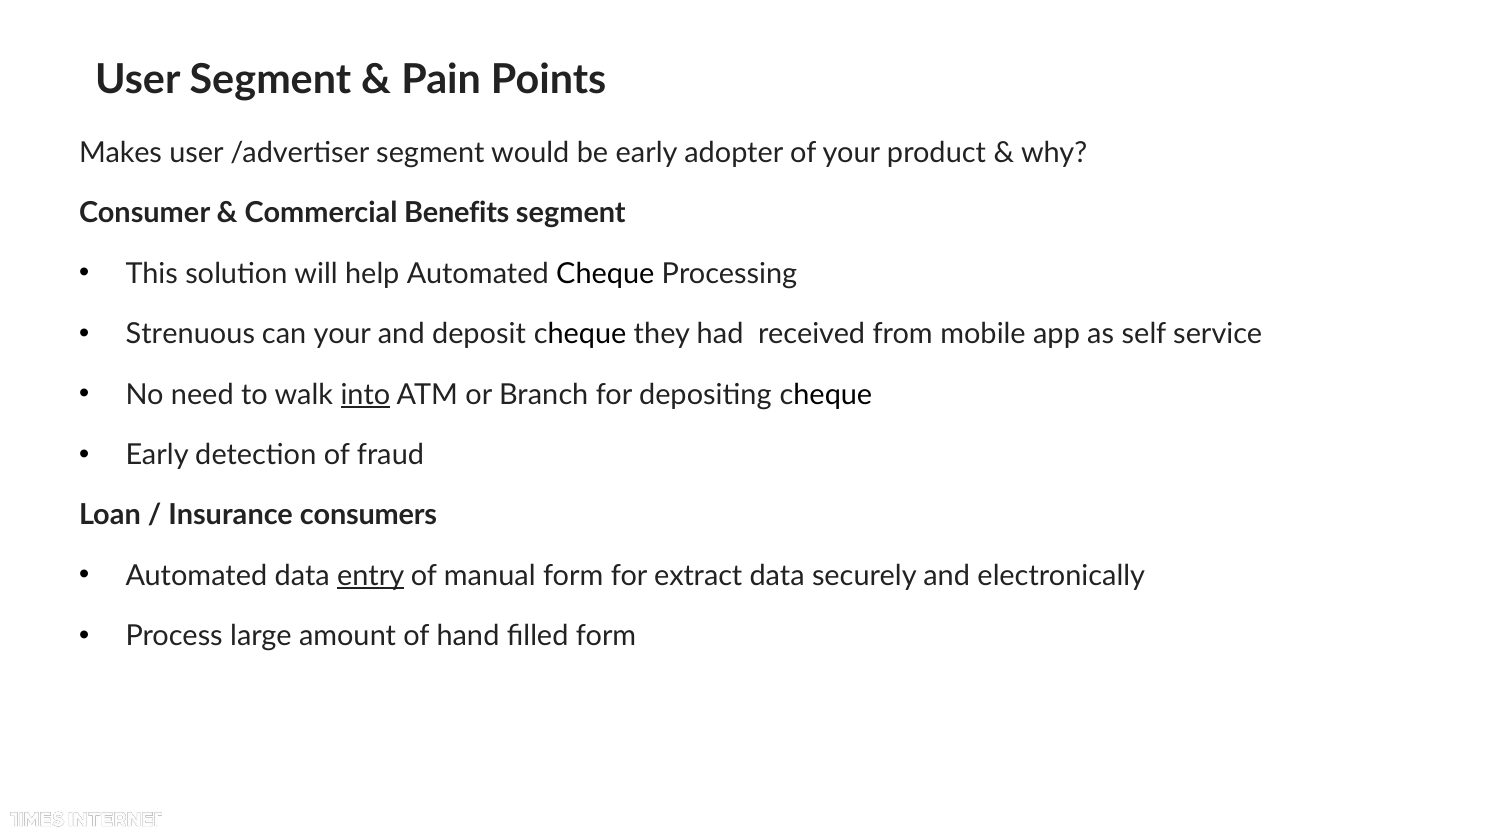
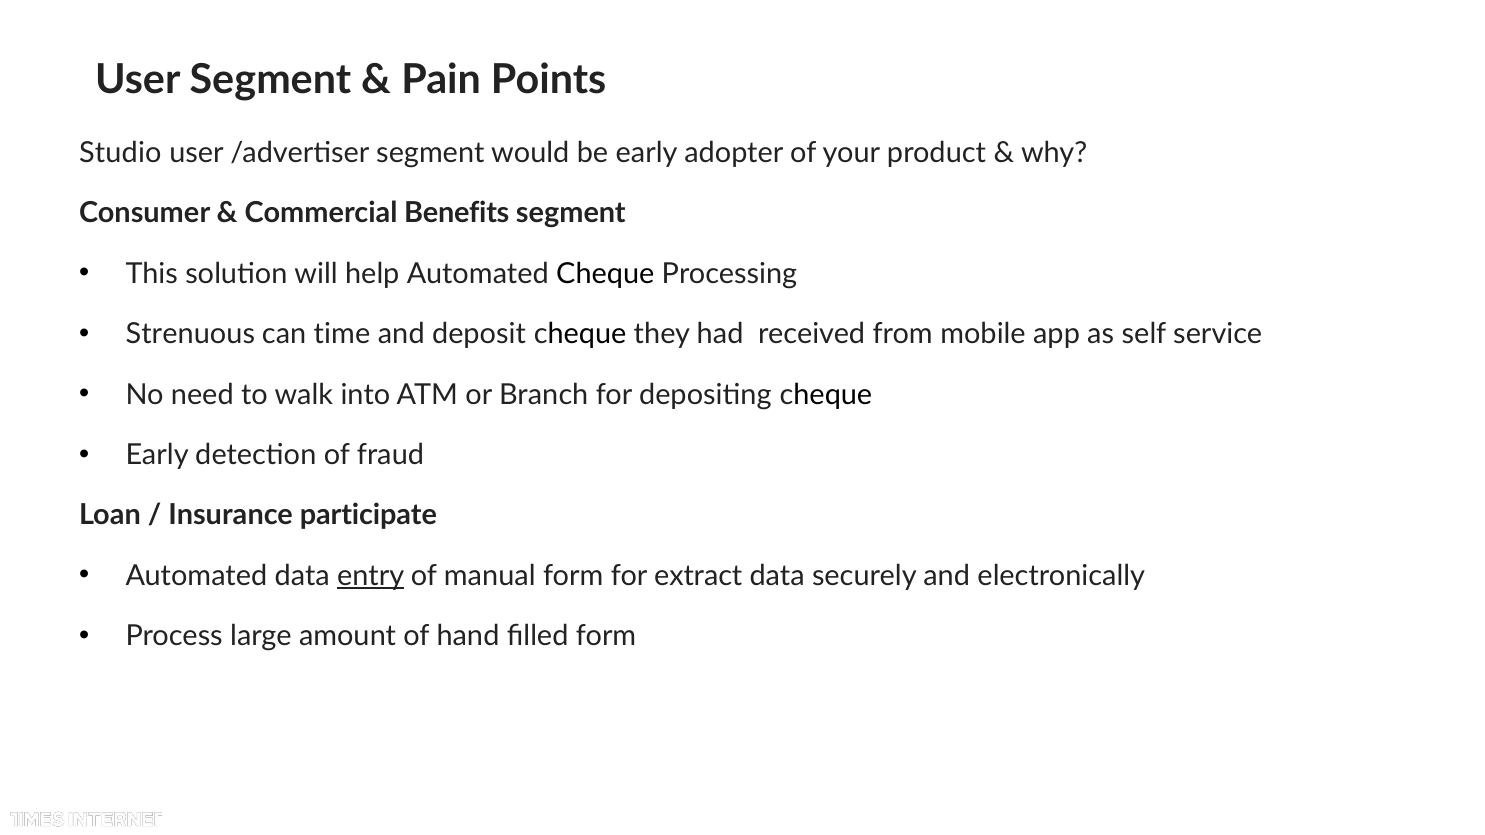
Makes: Makes -> Studio
can your: your -> time
into underline: present -> none
consumers: consumers -> participate
